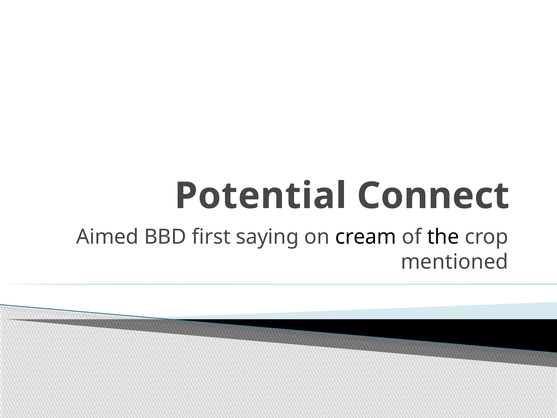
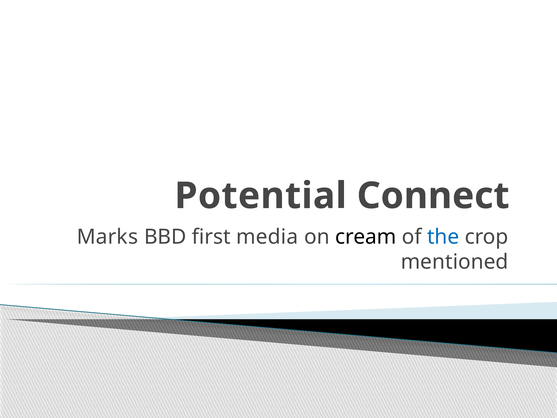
Aimed: Aimed -> Marks
saying: saying -> media
the colour: black -> blue
